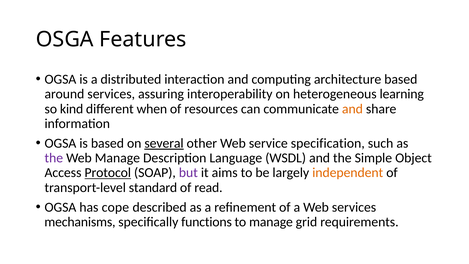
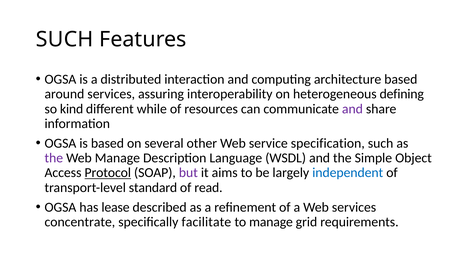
OSGA at (65, 39): OSGA -> SUCH
learning: learning -> defining
when: when -> while
and at (352, 109) colour: orange -> purple
several underline: present -> none
independent colour: orange -> blue
cope: cope -> lease
mechanisms: mechanisms -> concentrate
functions: functions -> facilitate
